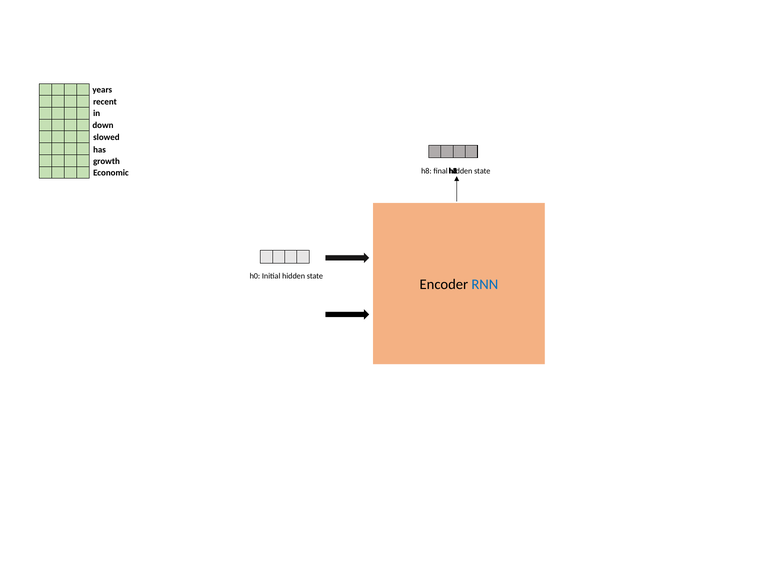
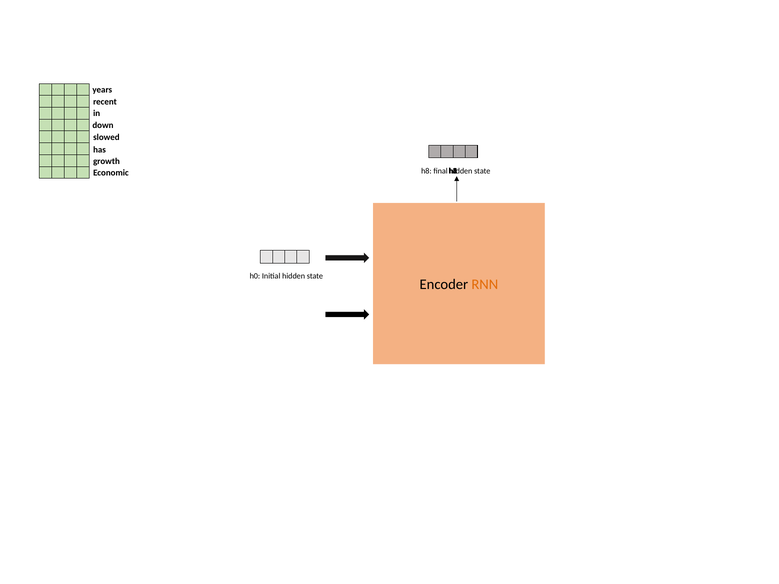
RNN colour: blue -> orange
